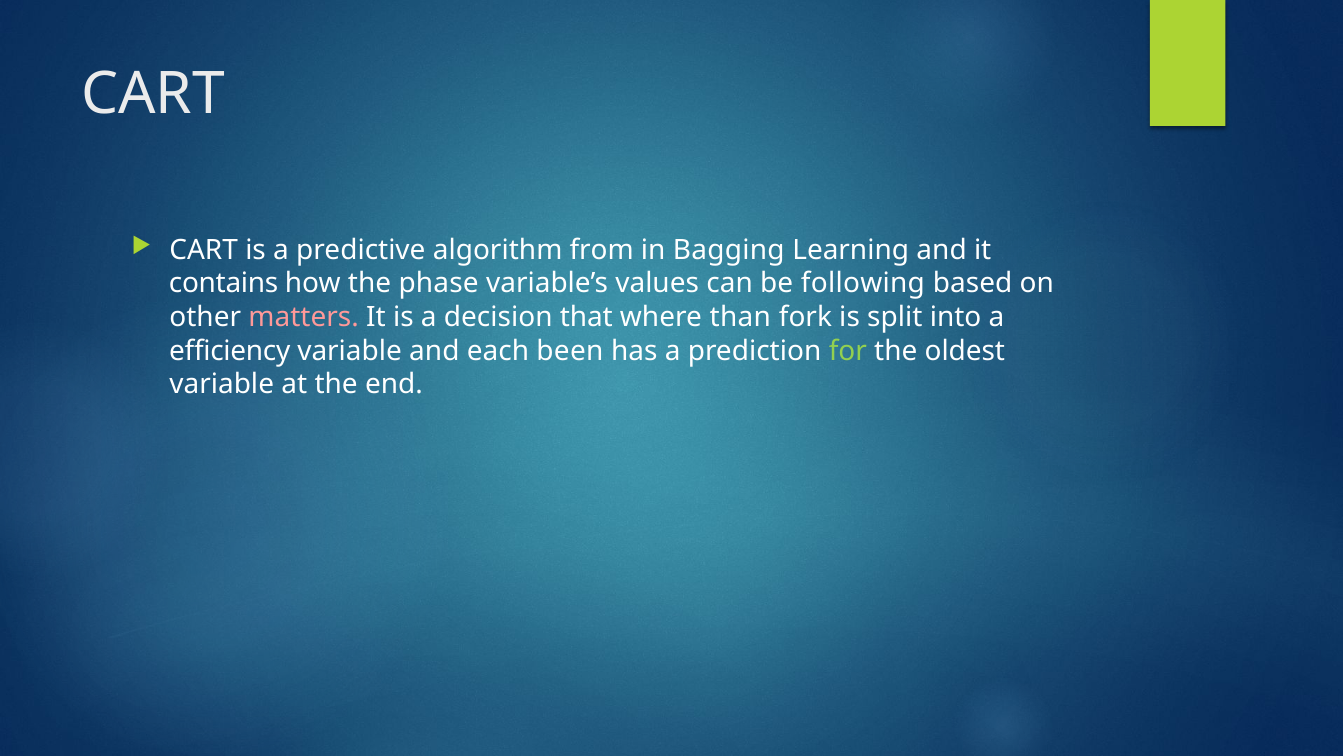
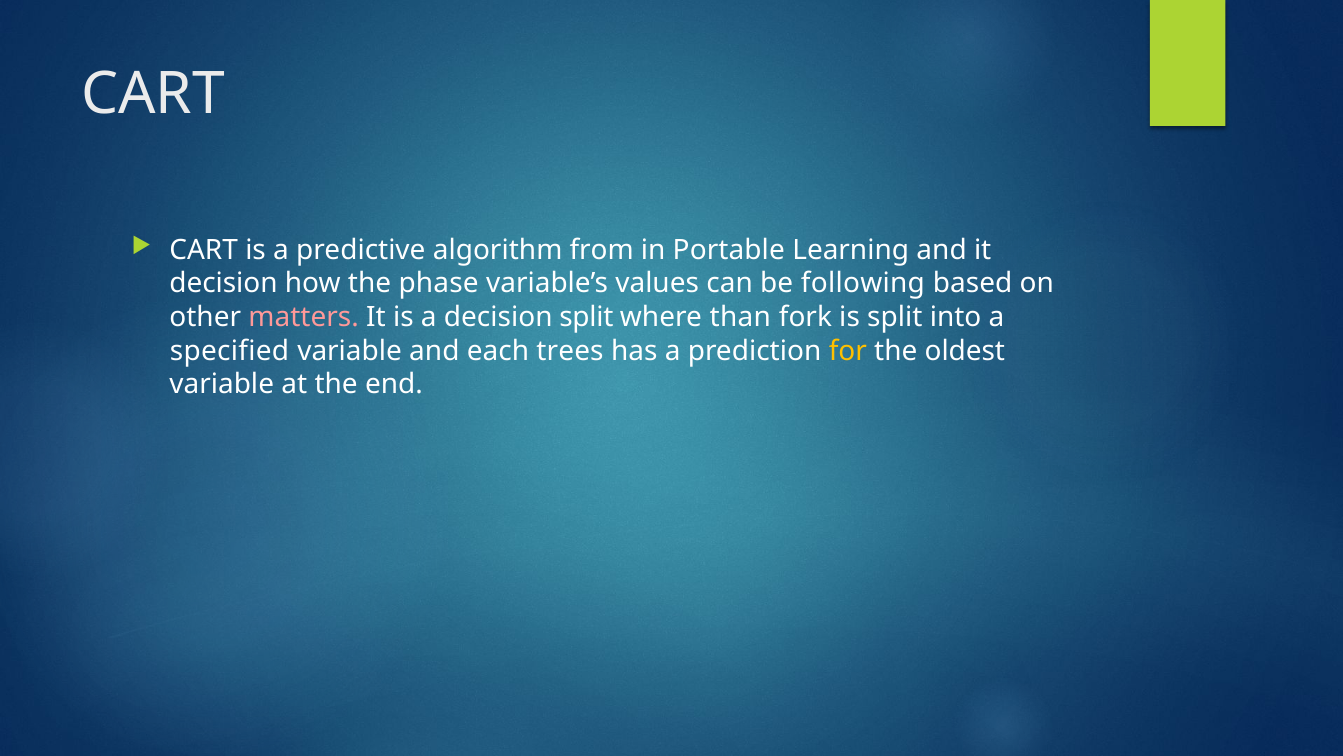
Bagging: Bagging -> Portable
contains at (224, 284): contains -> decision
decision that: that -> split
efficiency: efficiency -> specified
been: been -> trees
for colour: light green -> yellow
